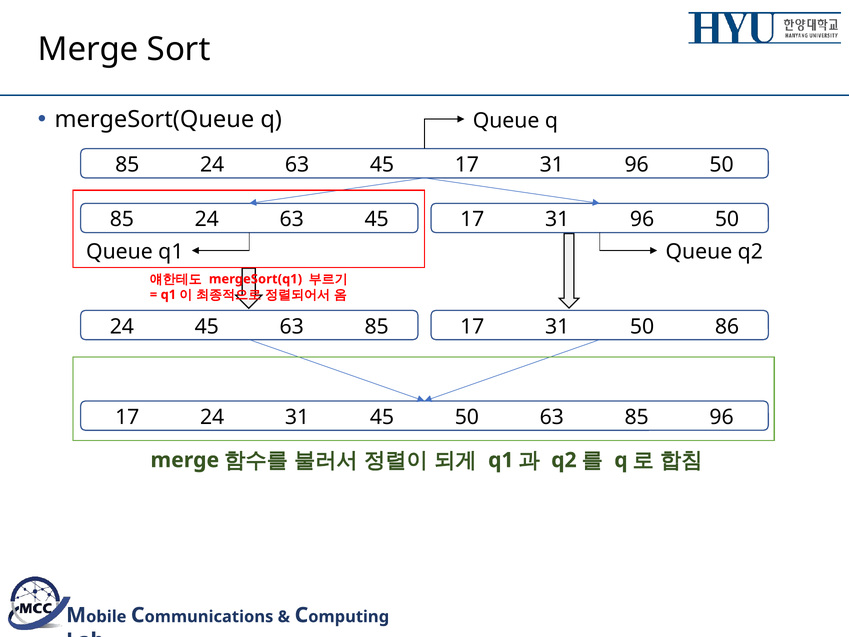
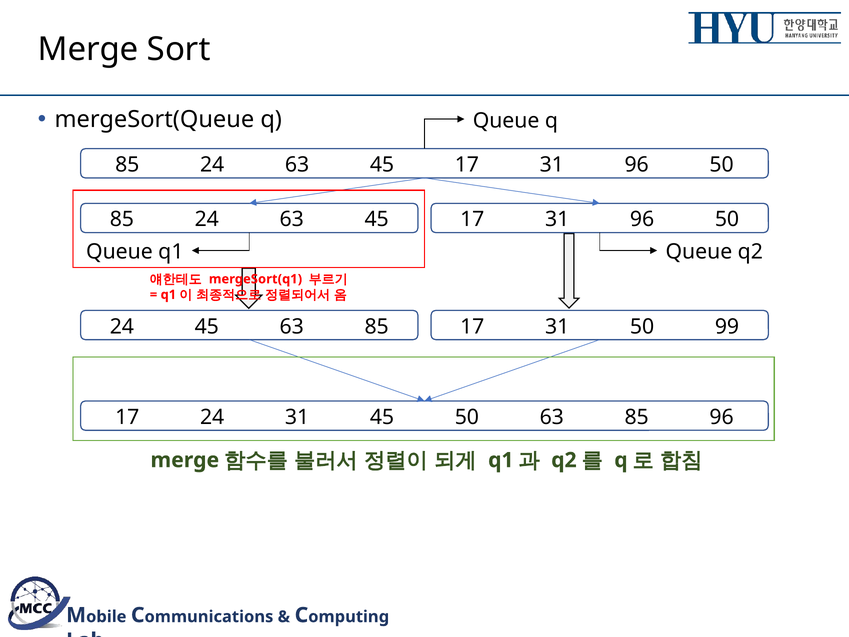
86: 86 -> 99
